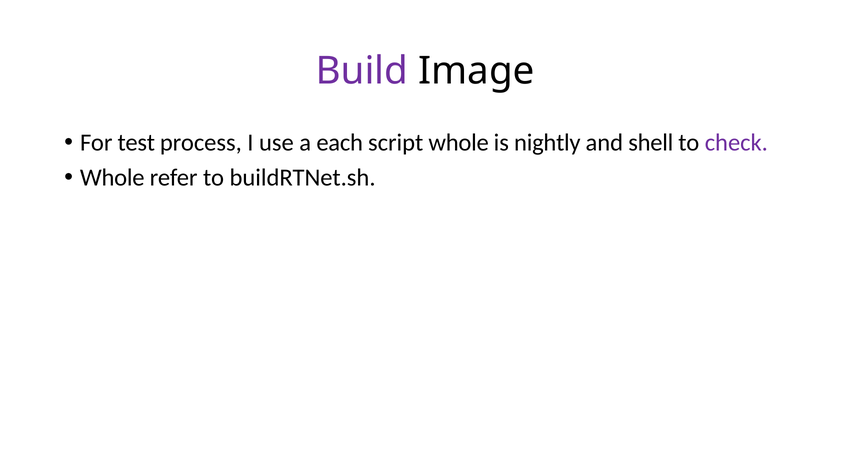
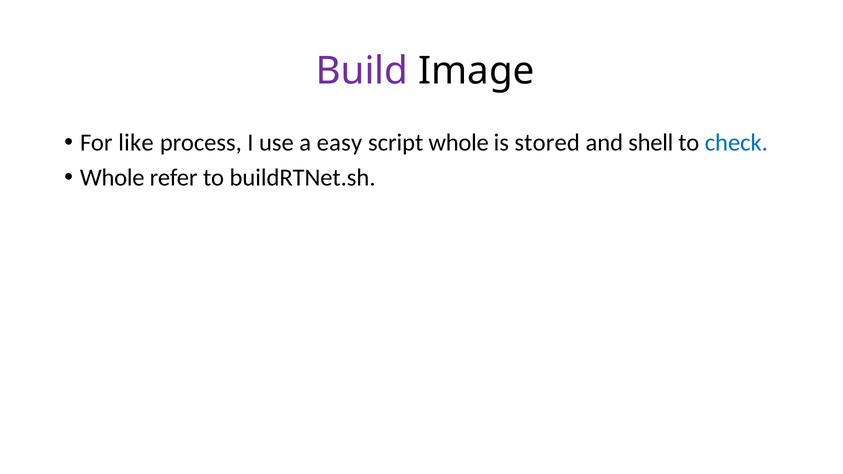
test: test -> like
each: each -> easy
nightly: nightly -> stored
check colour: purple -> blue
